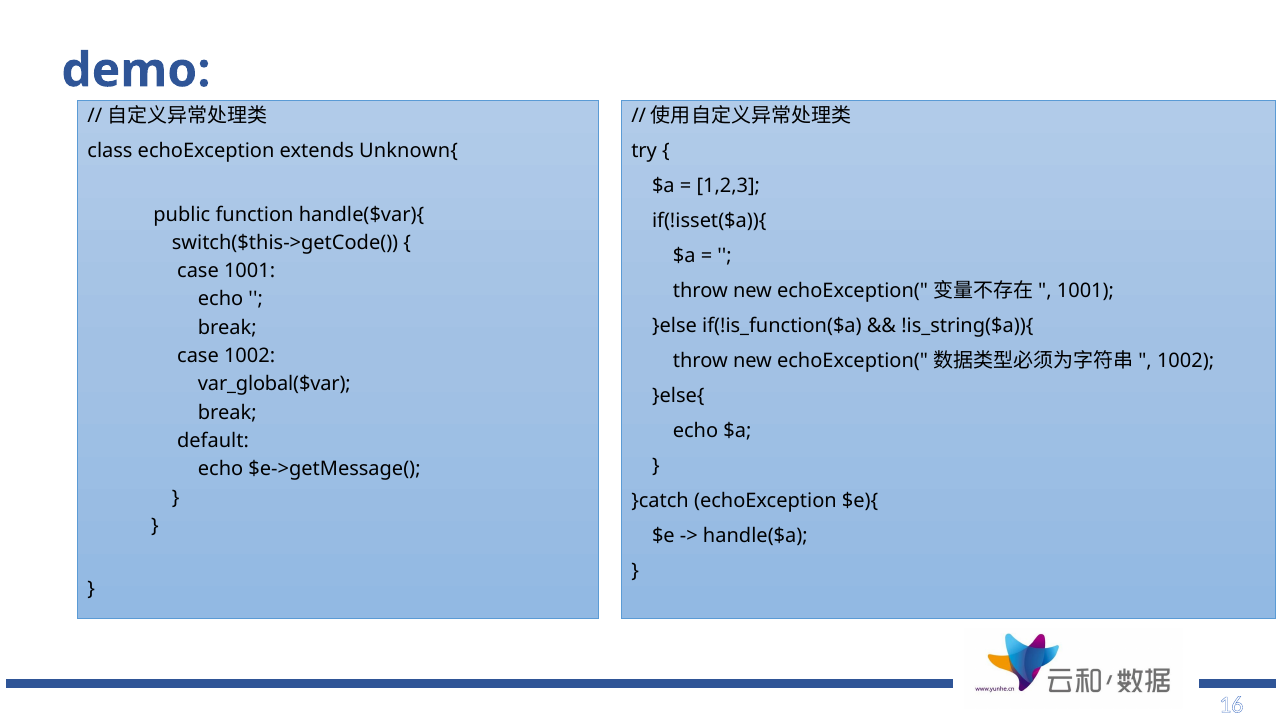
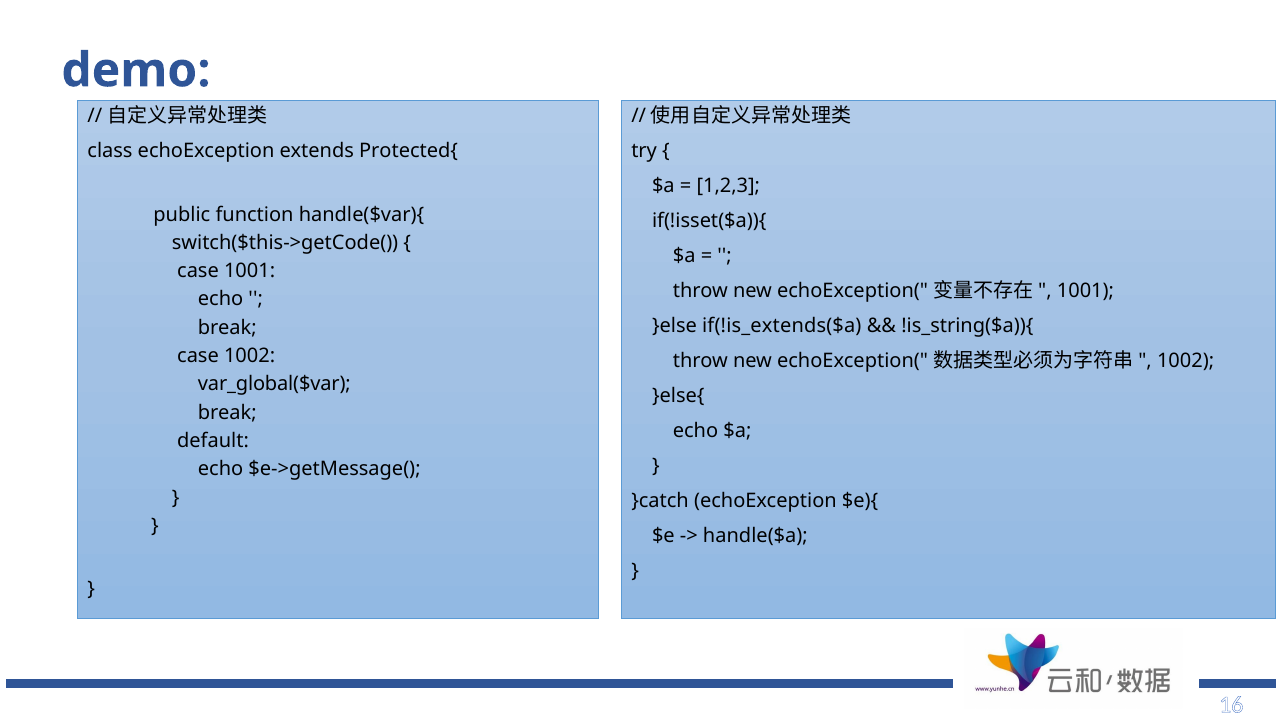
Unknown{: Unknown{ -> Protected{
if(!is_function($a: if(!is_function($a -> if(!is_extends($a
